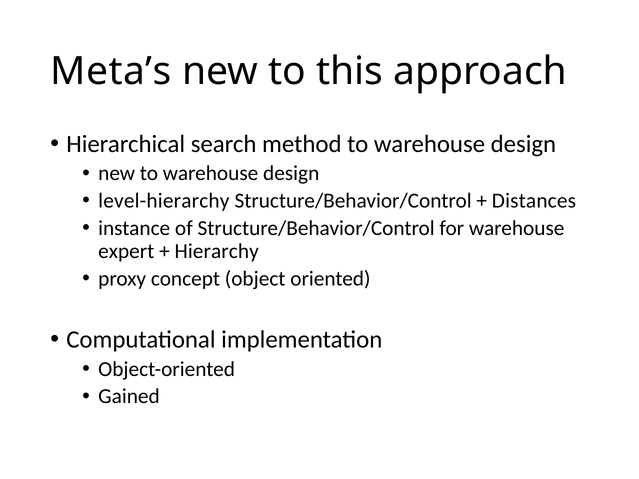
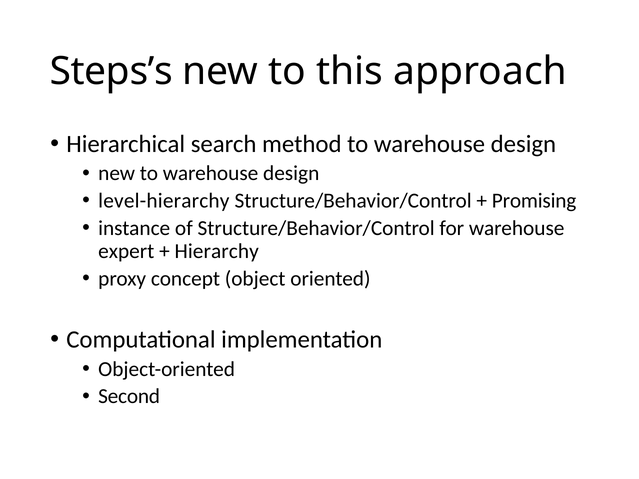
Meta’s: Meta’s -> Steps’s
Distances: Distances -> Promising
Gained: Gained -> Second
